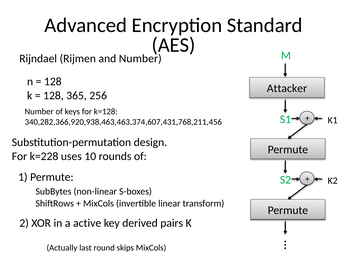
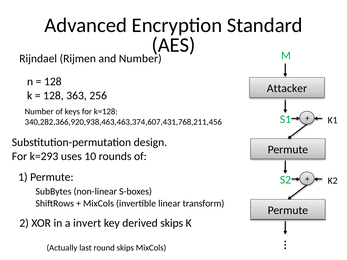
365: 365 -> 363
k=228: k=228 -> k=293
active: active -> invert
derived pairs: pairs -> skips
